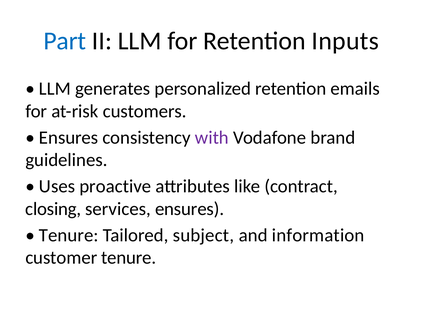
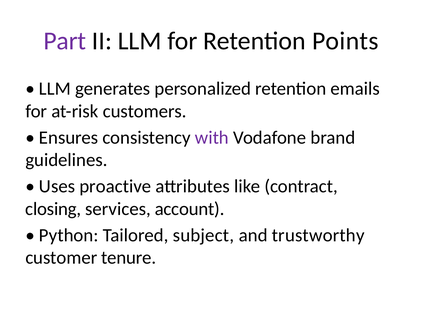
Part colour: blue -> purple
Inputs: Inputs -> Points
services ensures: ensures -> account
Tenure at (69, 235): Tenure -> Python
information: information -> trustworthy
